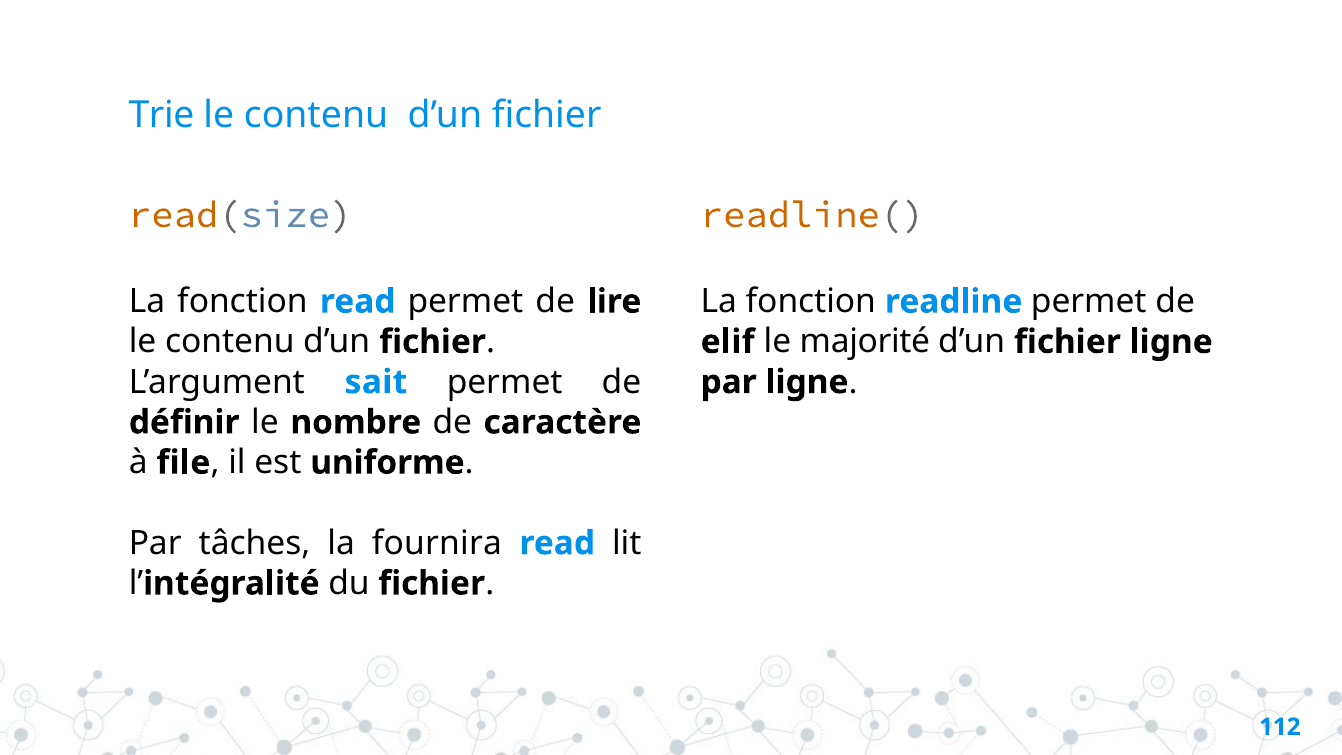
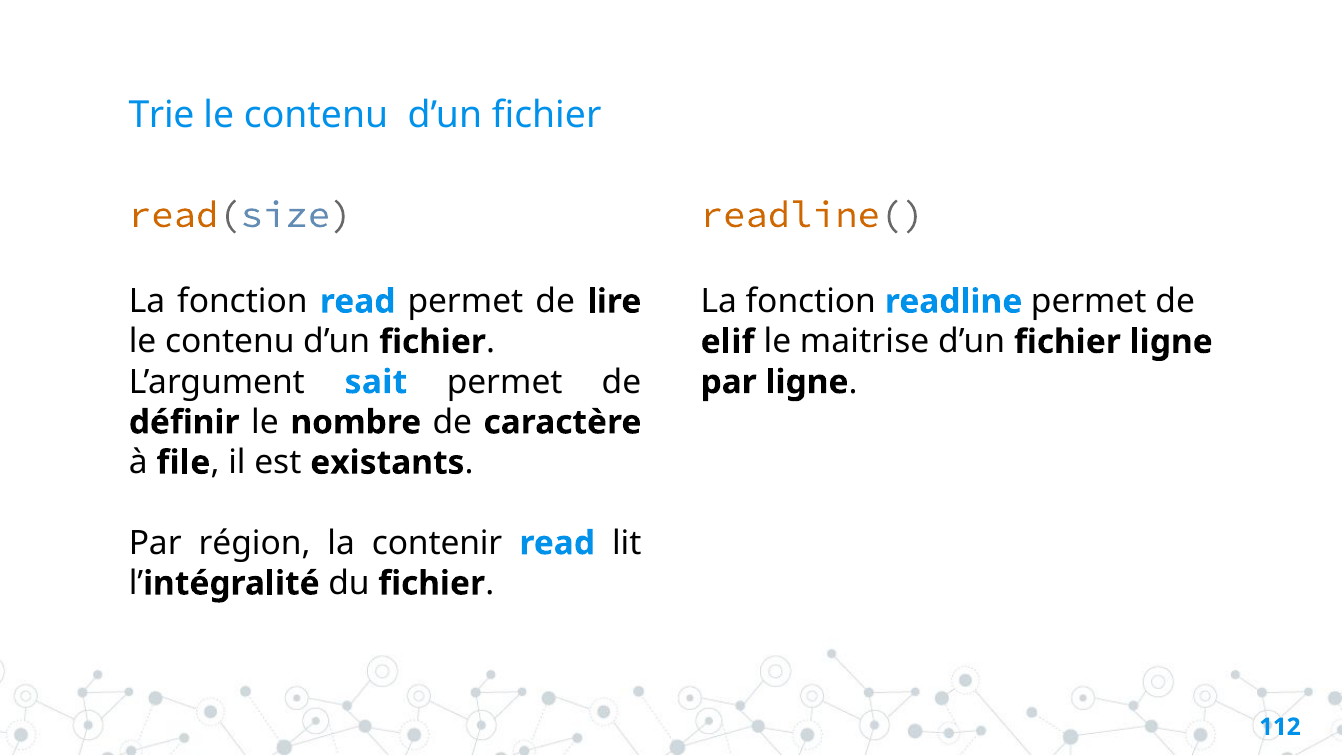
majorité: majorité -> maitrise
uniforme: uniforme -> existants
tâches: tâches -> région
fournira: fournira -> contenir
